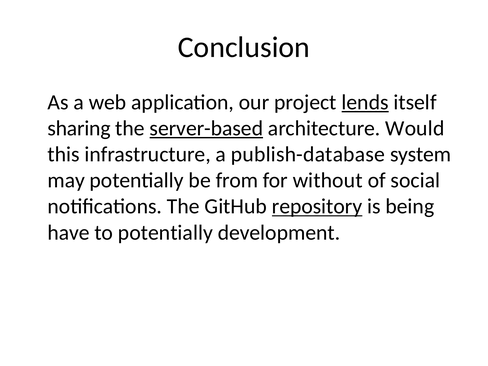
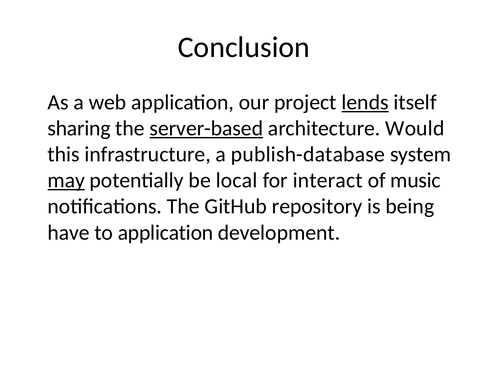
may underline: none -> present
from: from -> local
without: without -> interact
social: social -> music
repository underline: present -> none
to potentially: potentially -> application
